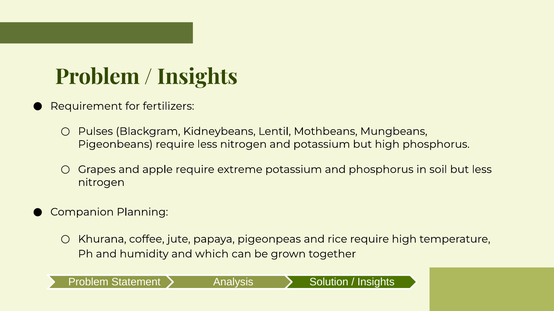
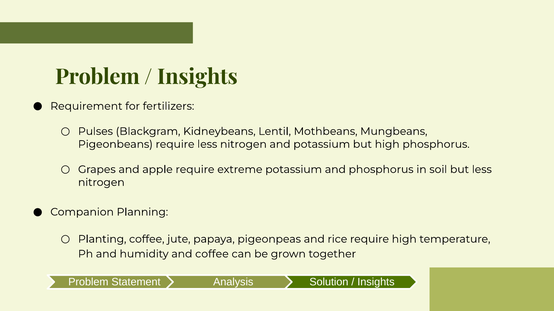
Khurana: Khurana -> Planting
and which: which -> coffee
